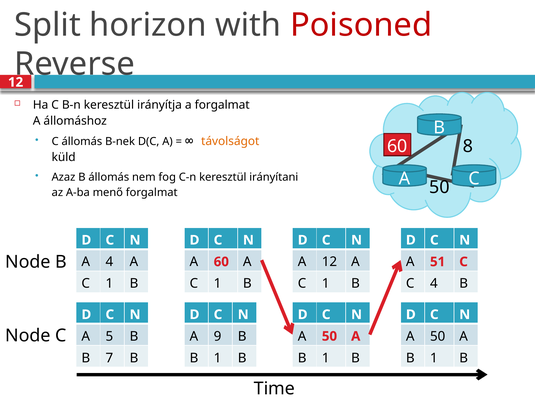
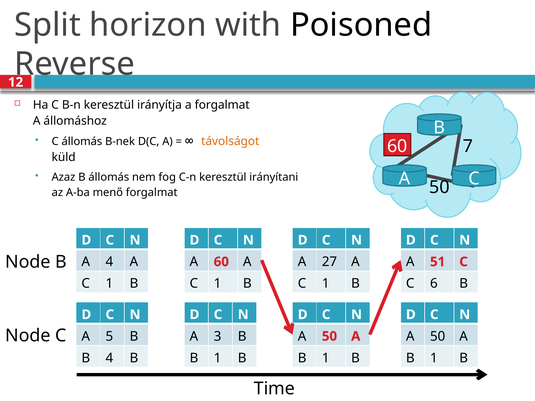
Poisoned colour: red -> black
8: 8 -> 7
A 12: 12 -> 27
C 4: 4 -> 6
9: 9 -> 3
B 7: 7 -> 4
